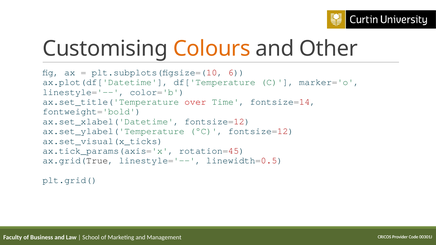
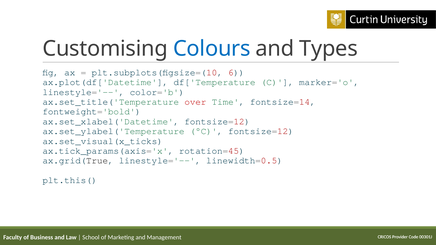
Colours colour: orange -> blue
Other: Other -> Types
plt.grid(: plt.grid( -> plt.this(
